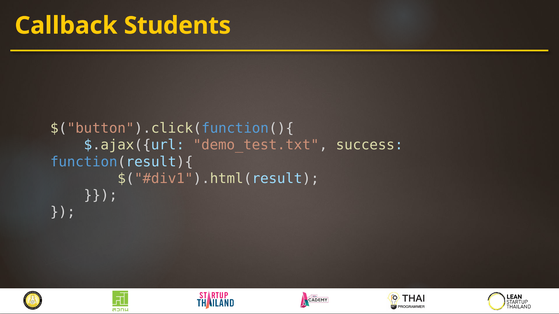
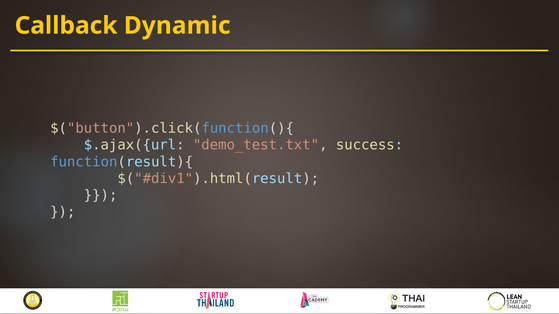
Students: Students -> Dynamic
